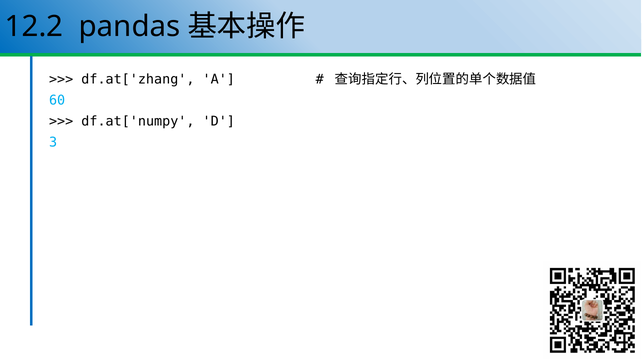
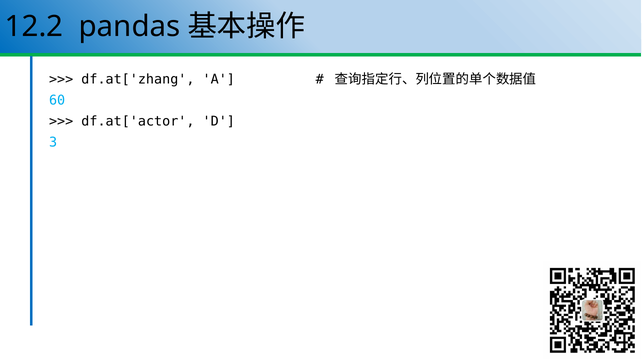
df.at['numpy: df.at['numpy -> df.at['actor
